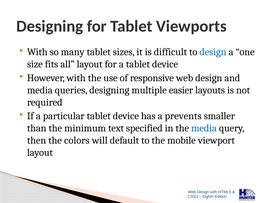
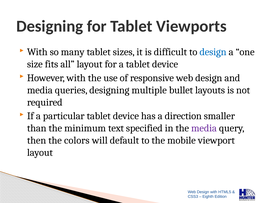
easier: easier -> bullet
prevents: prevents -> direction
media at (204, 128) colour: blue -> purple
